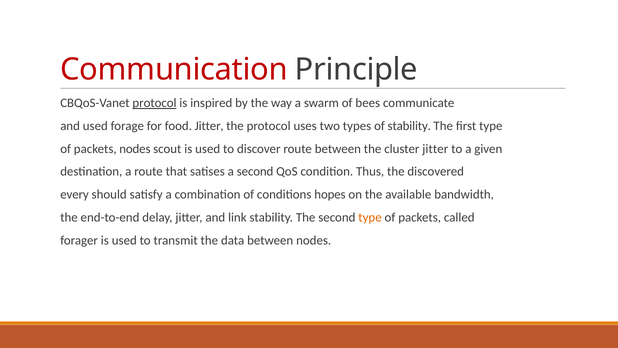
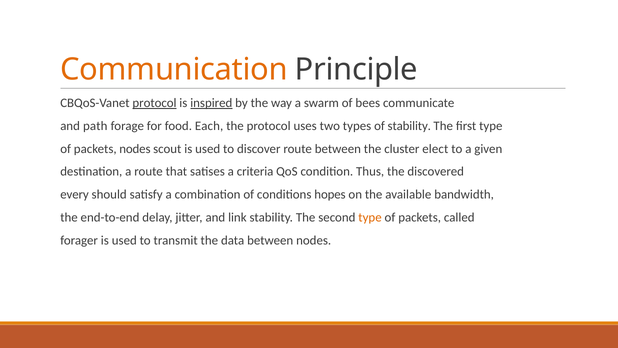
Communication colour: red -> orange
inspired underline: none -> present
and used: used -> path
food Jitter: Jitter -> Each
cluster jitter: jitter -> elect
a second: second -> criteria
